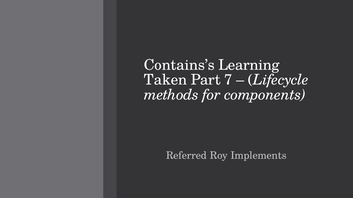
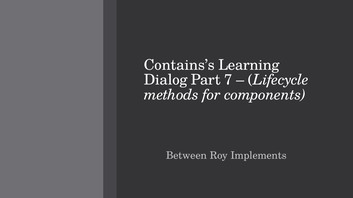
Taken: Taken -> Dialog
Referred: Referred -> Between
